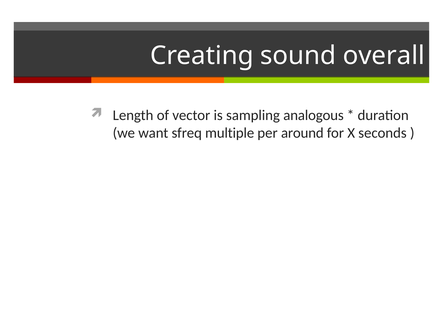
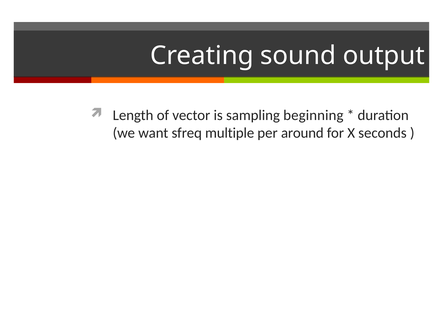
overall: overall -> output
analogous: analogous -> beginning
